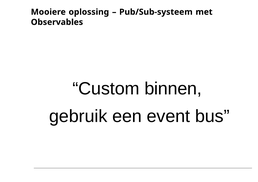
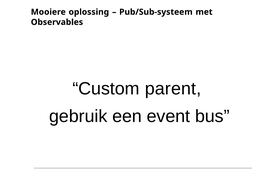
binnen: binnen -> parent
